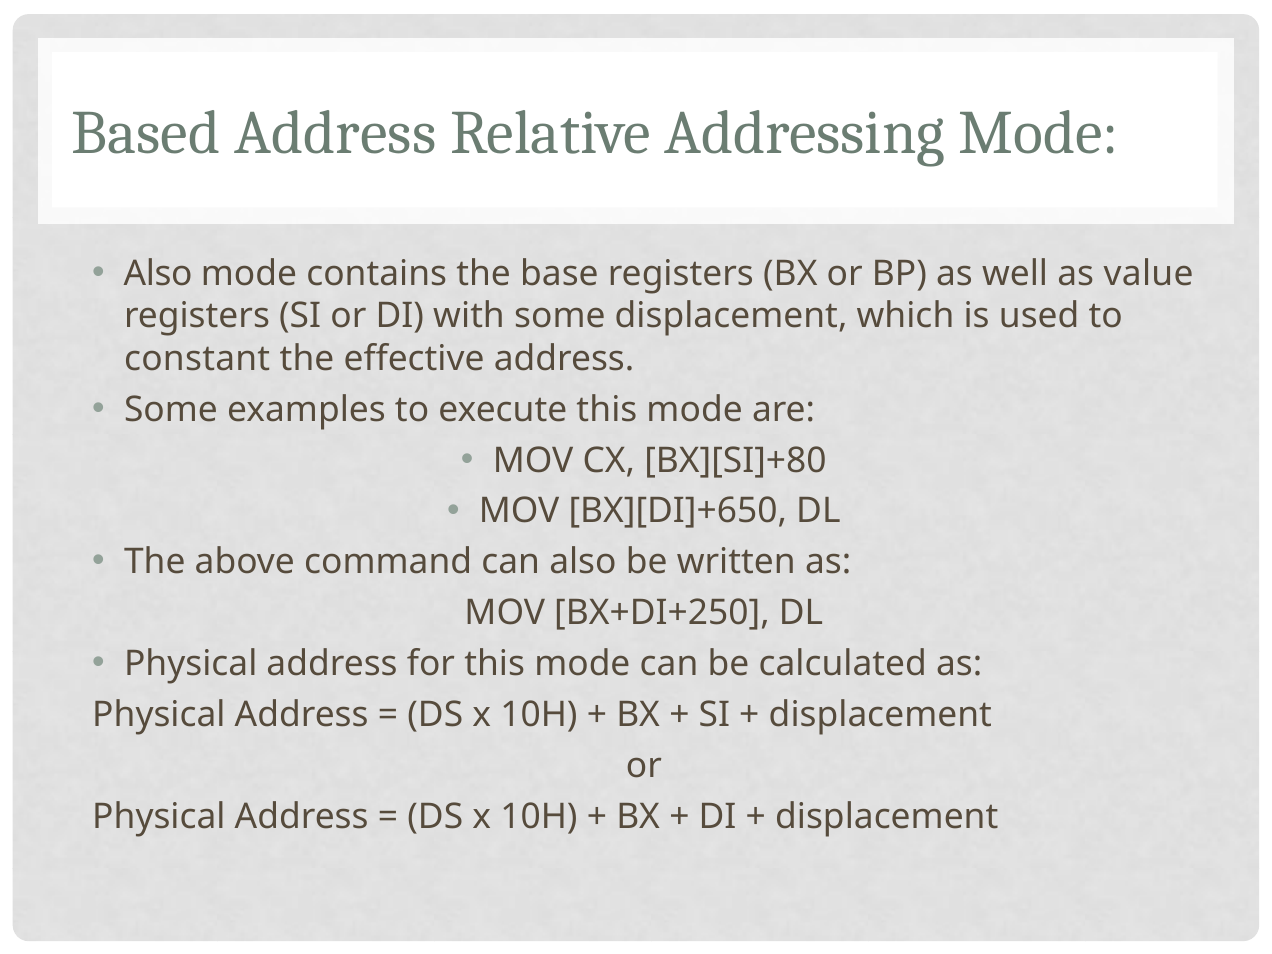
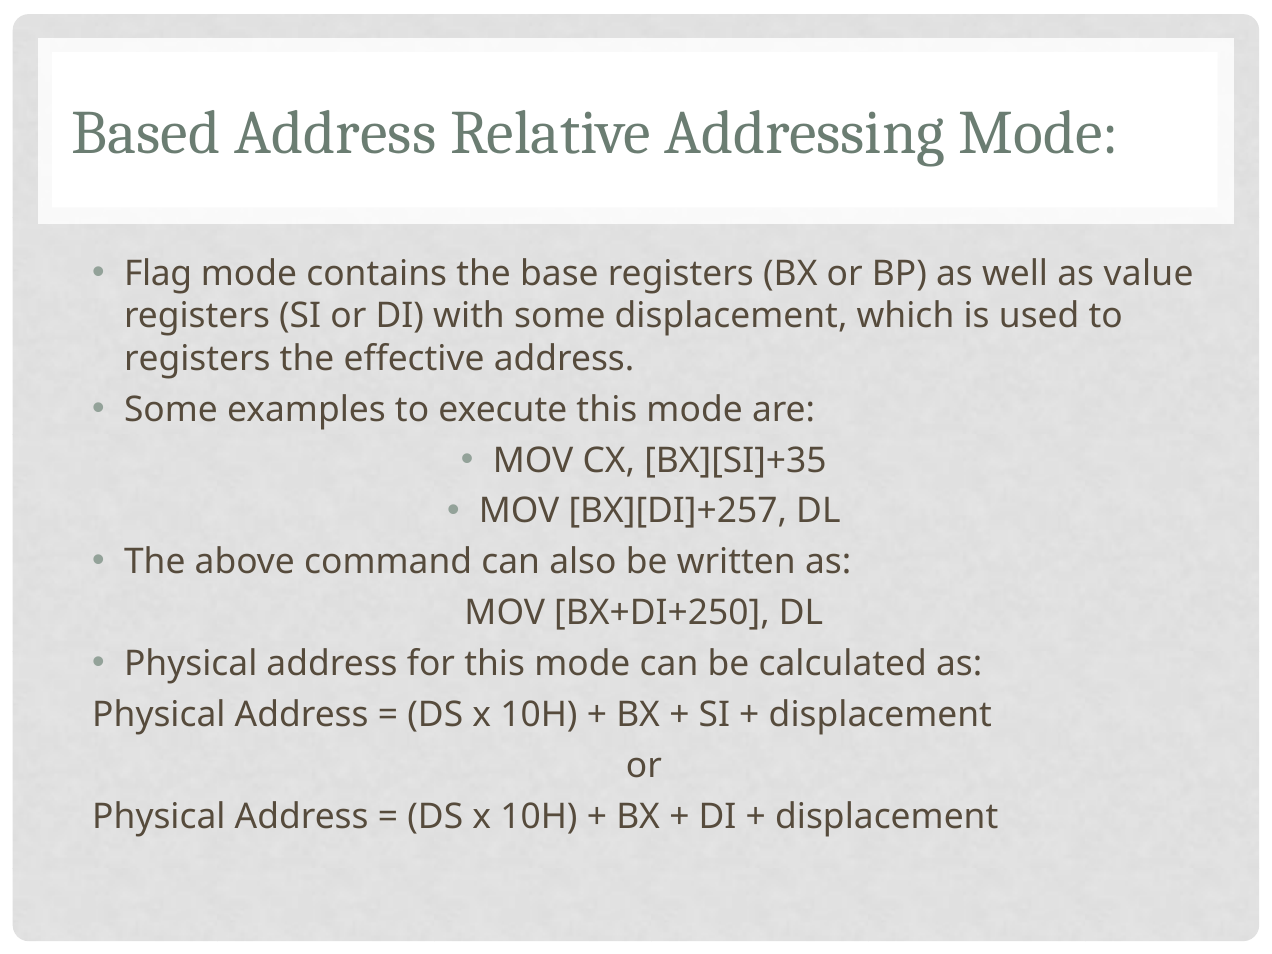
Also at (158, 274): Also -> Flag
constant at (197, 359): constant -> registers
BX][SI]+80: BX][SI]+80 -> BX][SI]+35
BX][DI]+650: BX][DI]+650 -> BX][DI]+257
